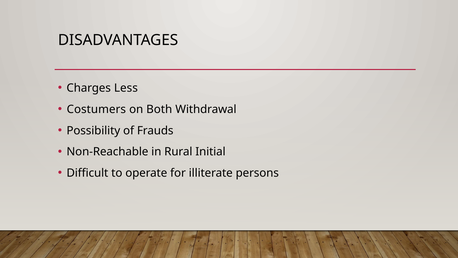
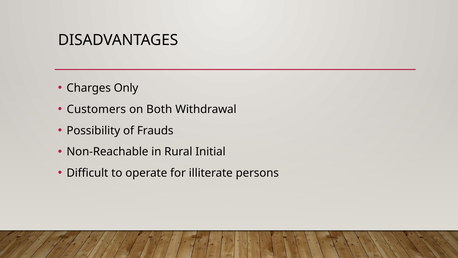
Less: Less -> Only
Costumers: Costumers -> Customers
